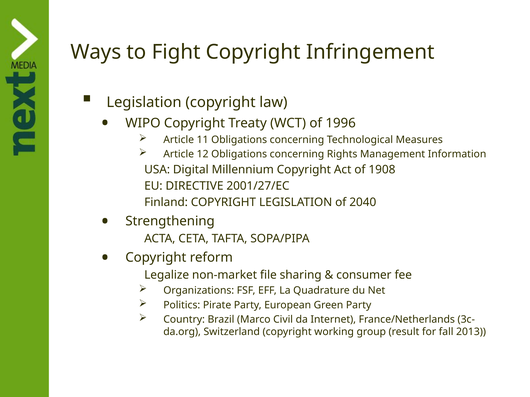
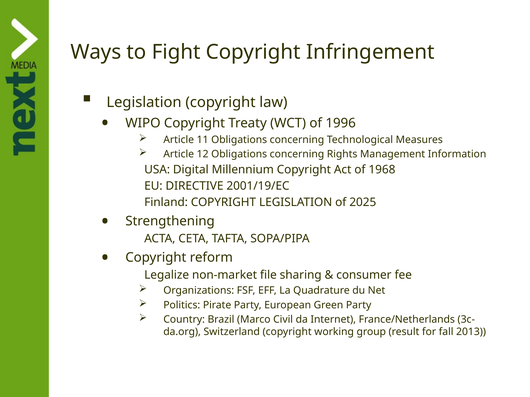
1908: 1908 -> 1968
2001/27/EC: 2001/27/EC -> 2001/19/EC
2040: 2040 -> 2025
